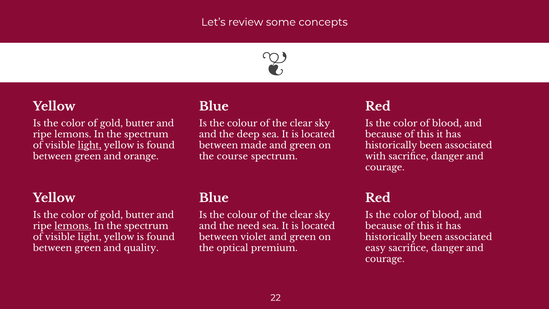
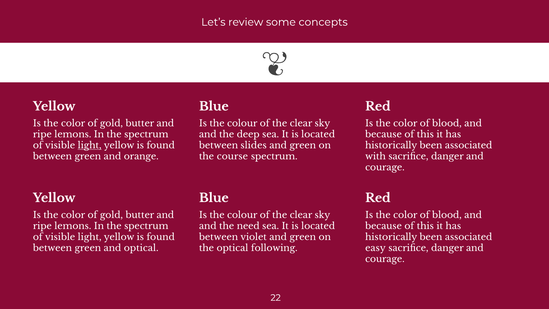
made: made -> slides
lemons at (73, 226) underline: present -> none
and quality: quality -> optical
premium: premium -> following
